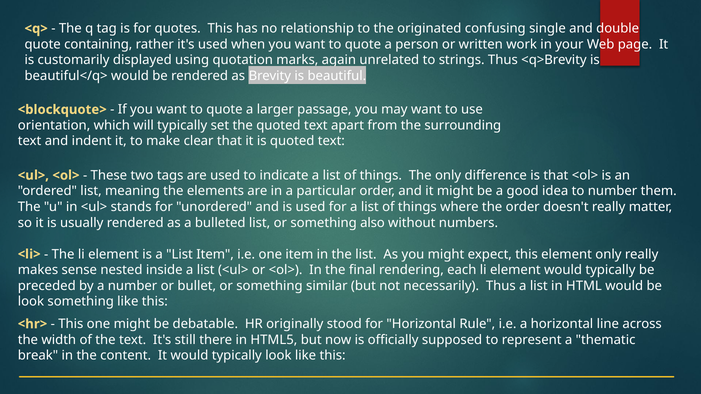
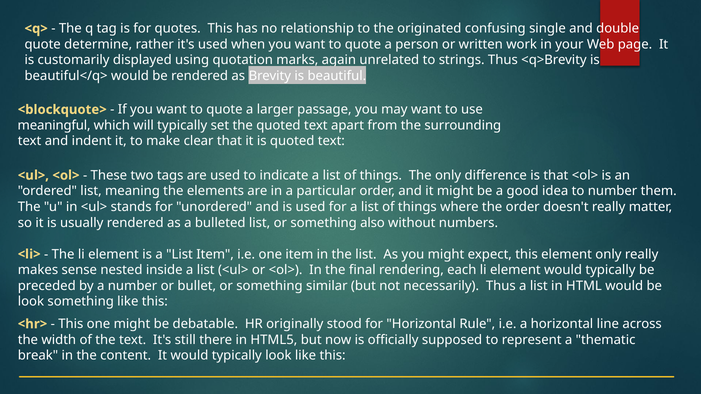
containing: containing -> determine
orientation: orientation -> meaningful
